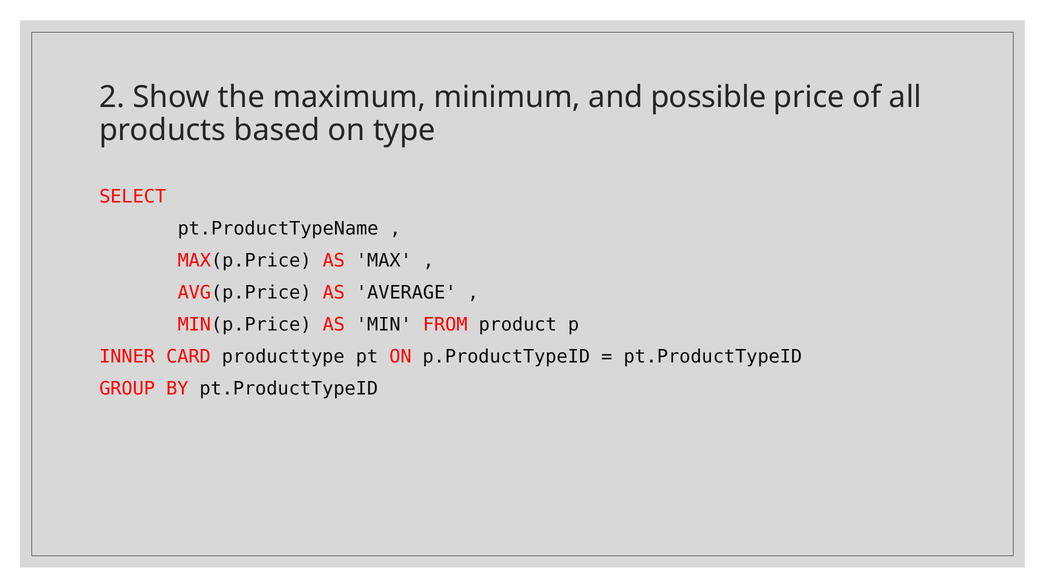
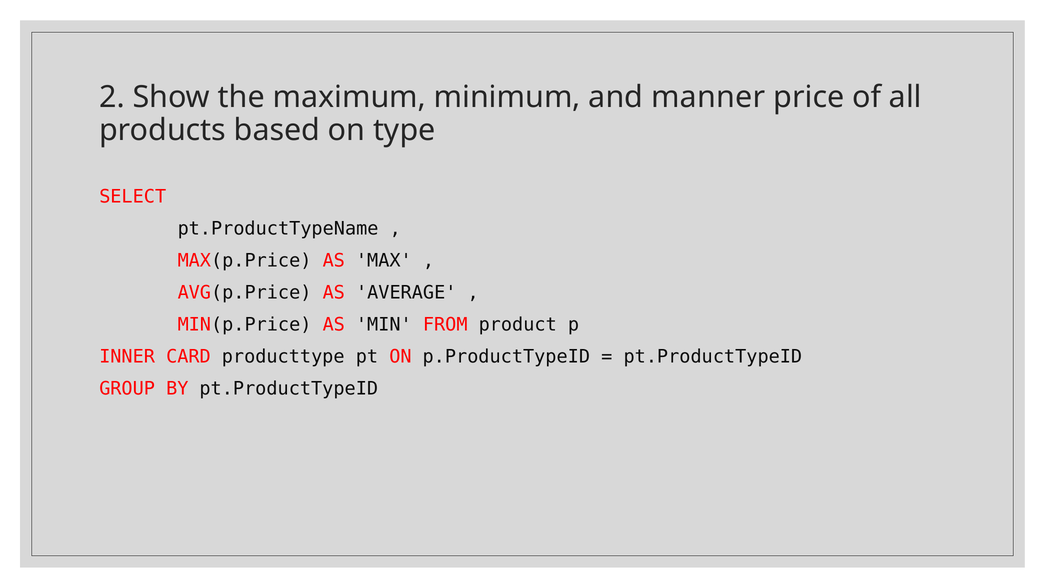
possible: possible -> manner
